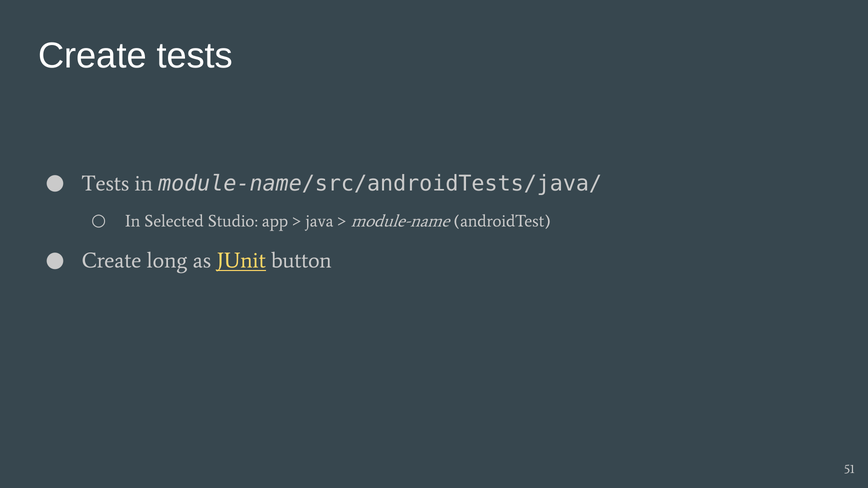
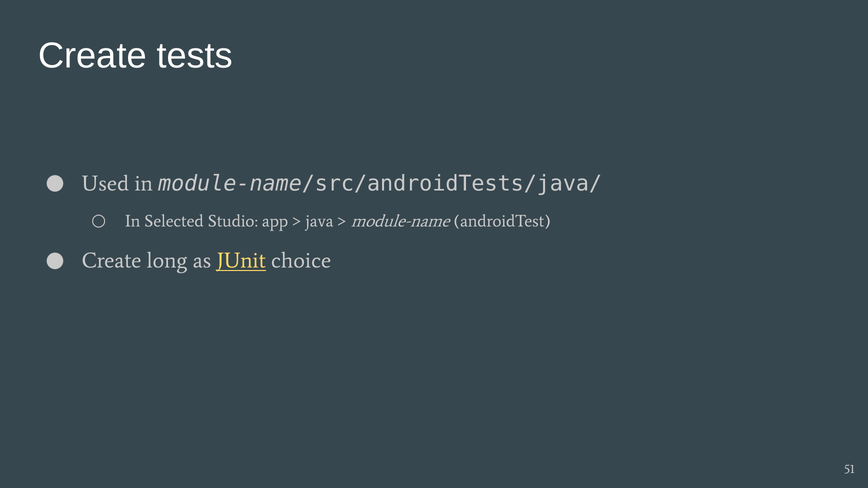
Tests at (105, 183): Tests -> Used
button: button -> choice
